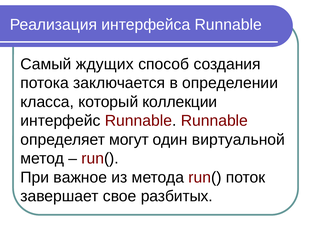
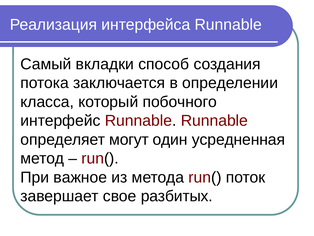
ждущих: ждущих -> вкладки
коллекции: коллекции -> побочного
виртуальной: виртуальной -> усредненная
